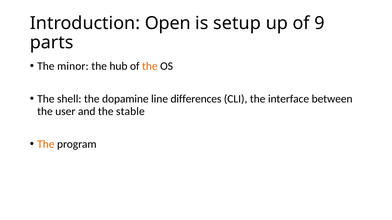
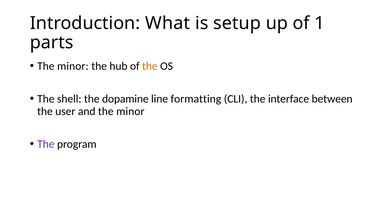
Open: Open -> What
9: 9 -> 1
differences: differences -> formatting
and the stable: stable -> minor
The at (46, 144) colour: orange -> purple
